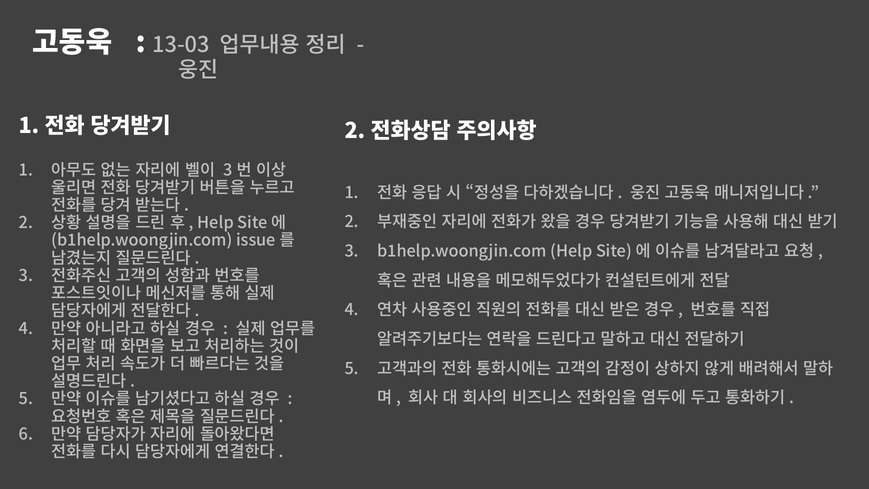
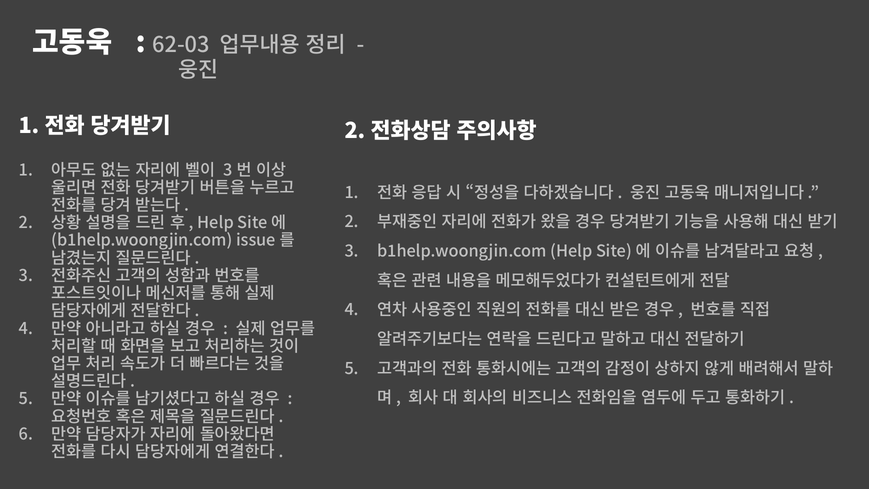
13-03: 13-03 -> 62-03
